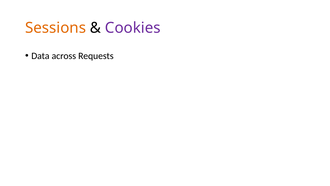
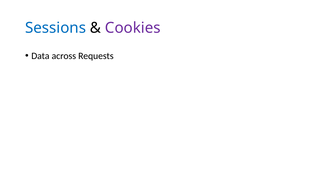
Sessions colour: orange -> blue
